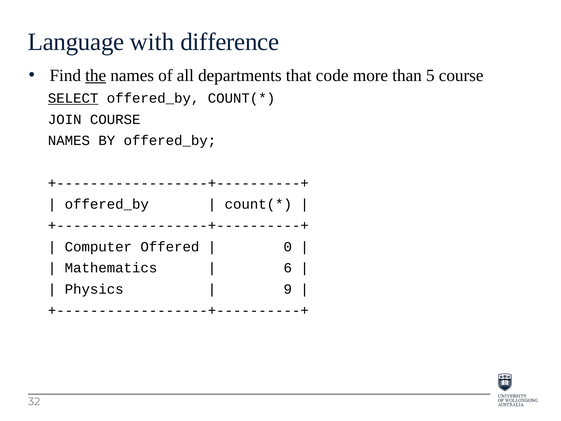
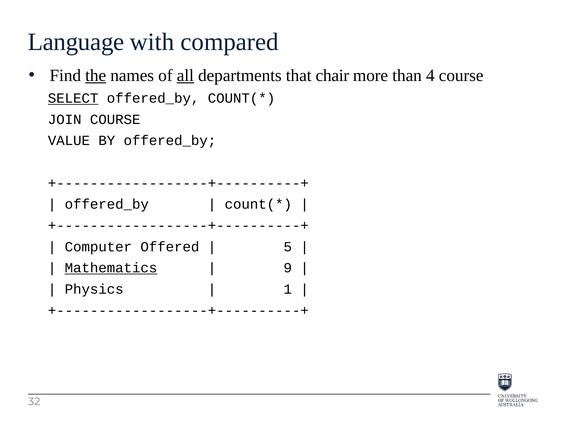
difference: difference -> compared
all underline: none -> present
code: code -> chair
5: 5 -> 4
NAMES at (69, 141): NAMES -> VALUE
0: 0 -> 5
Mathematics underline: none -> present
6: 6 -> 9
9: 9 -> 1
